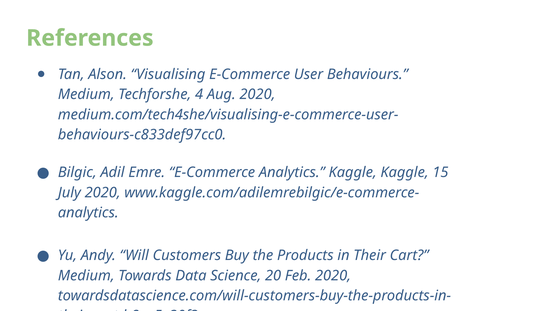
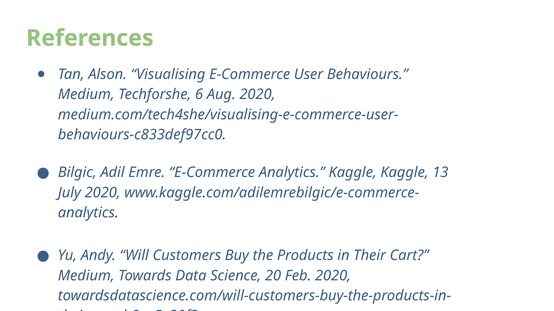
4: 4 -> 6
15: 15 -> 13
